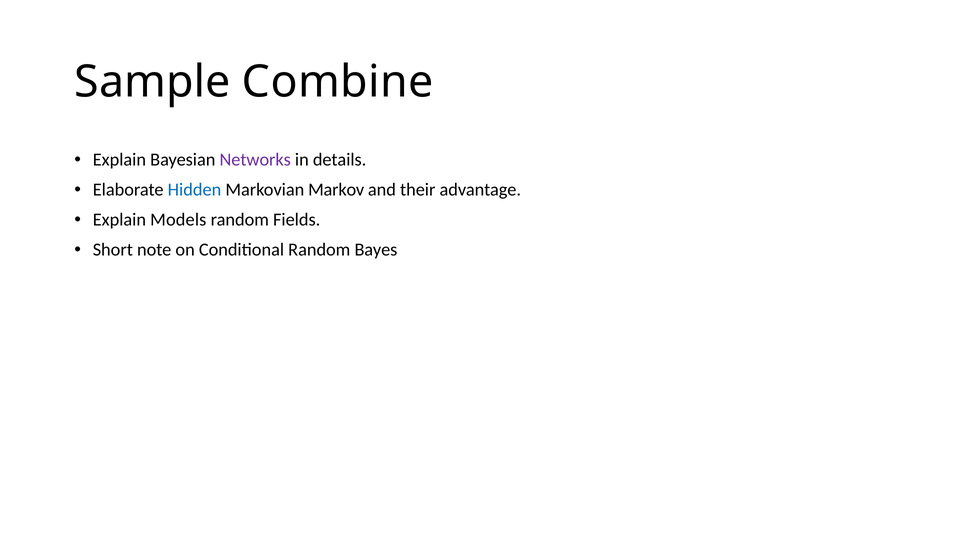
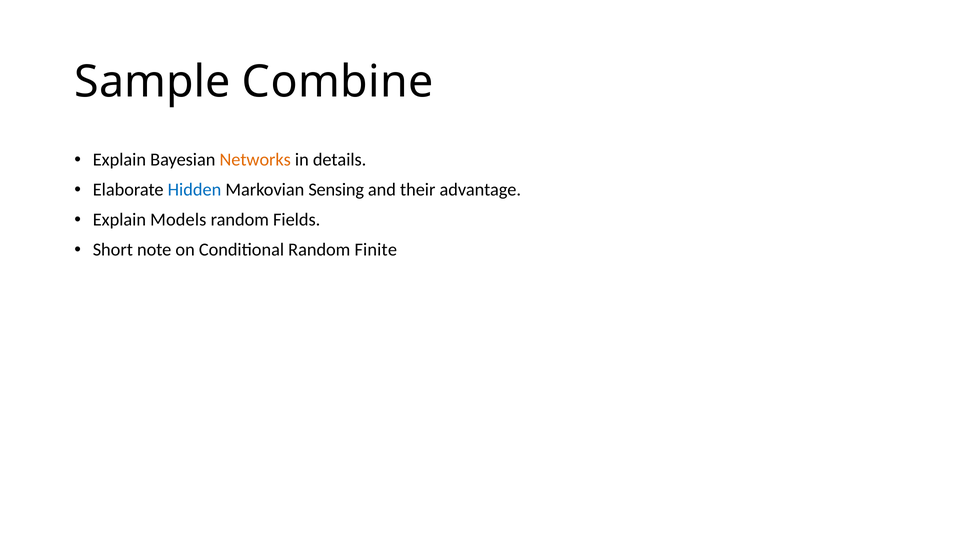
Networks colour: purple -> orange
Markov: Markov -> Sensing
Bayes: Bayes -> Finite
